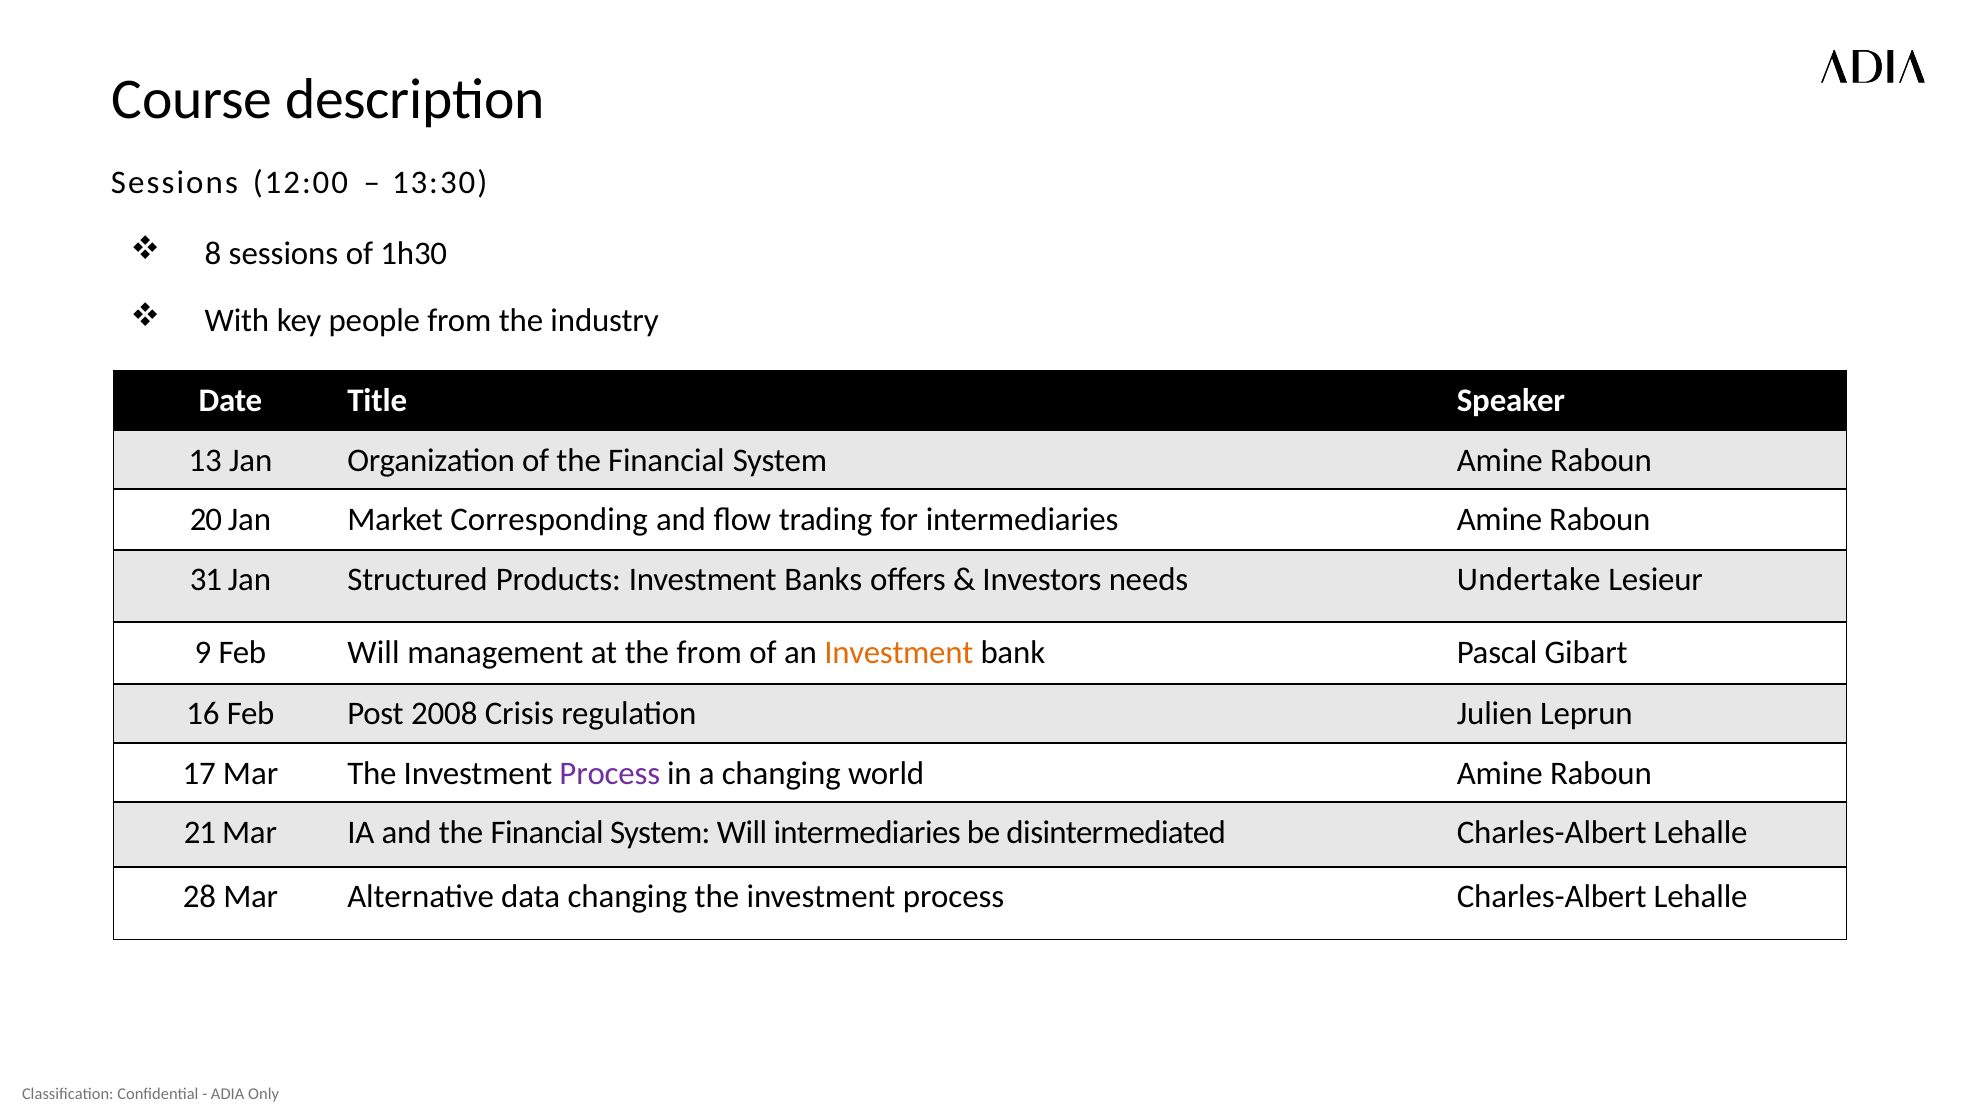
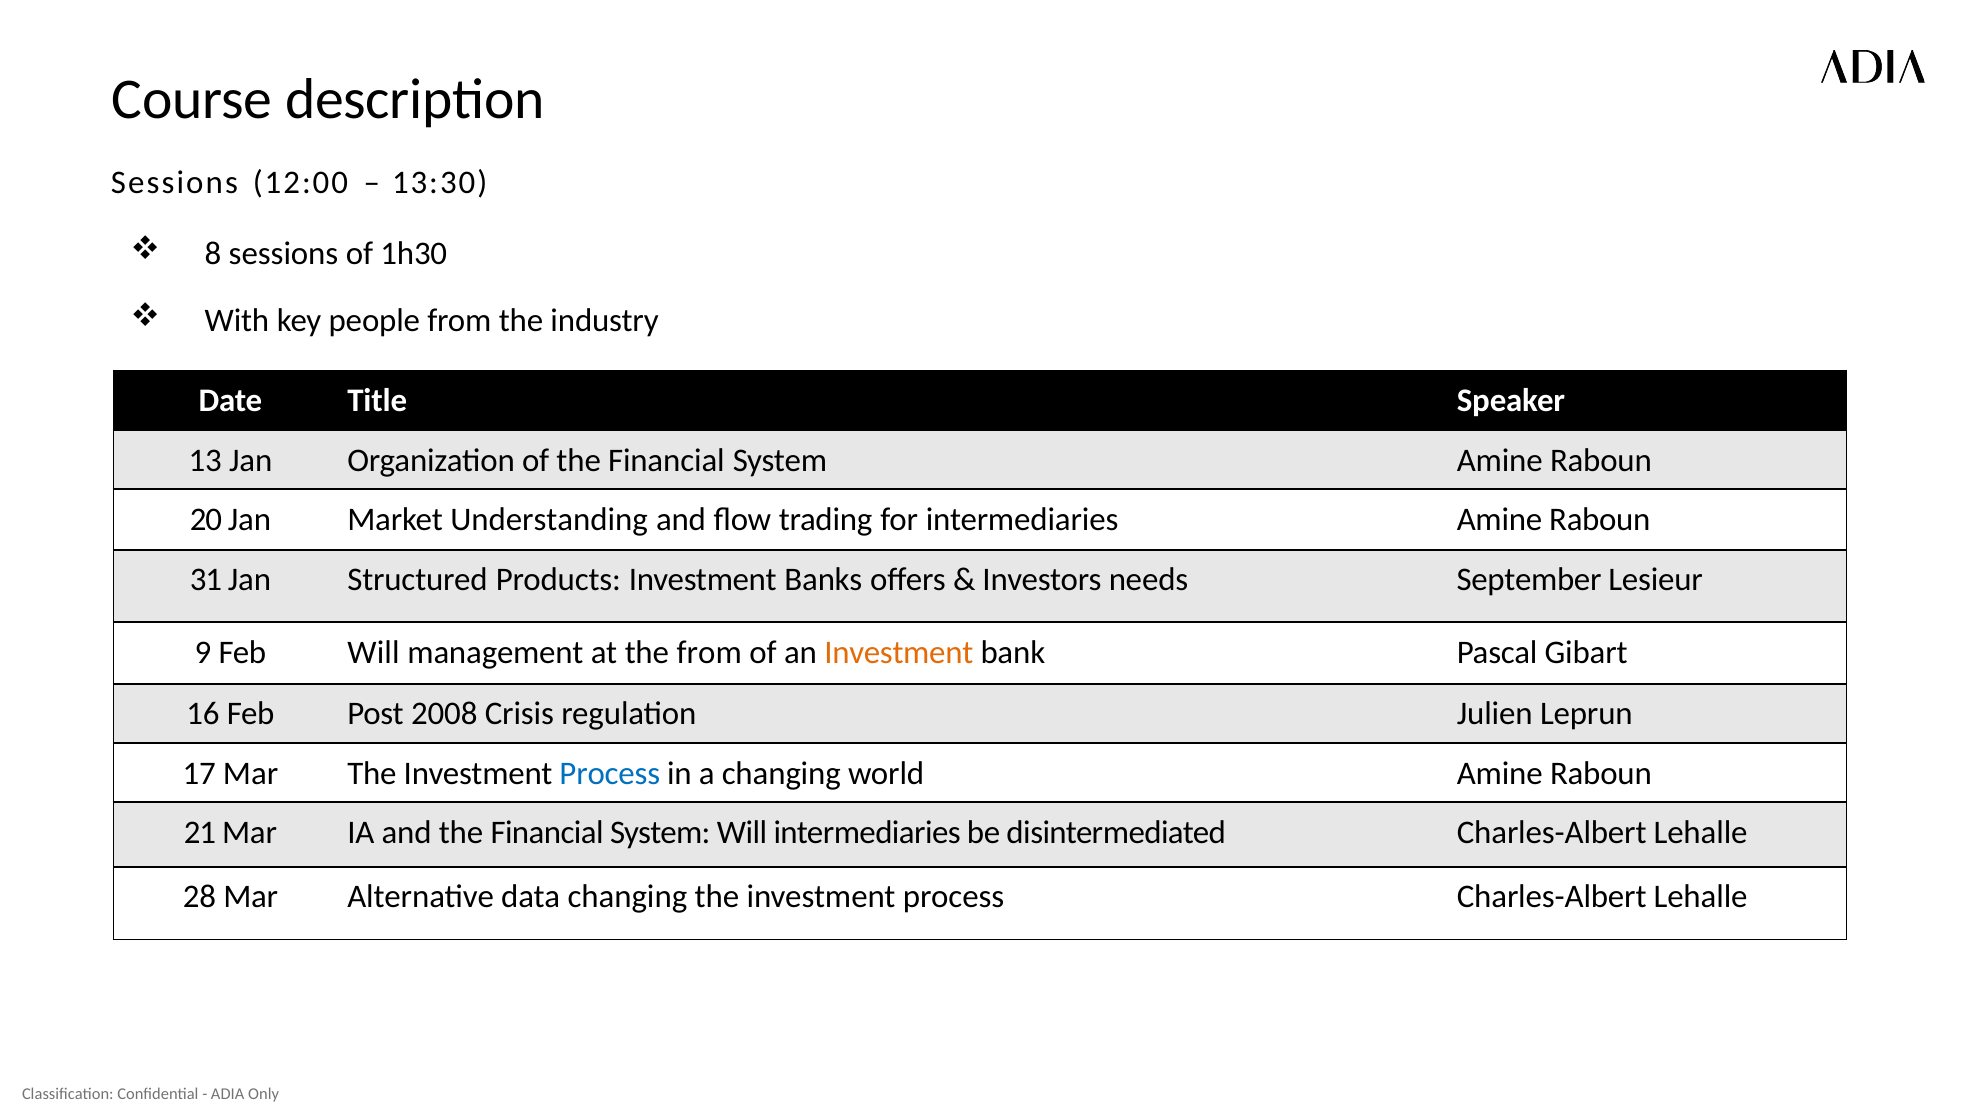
Corresponding: Corresponding -> Understanding
Undertake: Undertake -> September
Process at (610, 774) colour: purple -> blue
